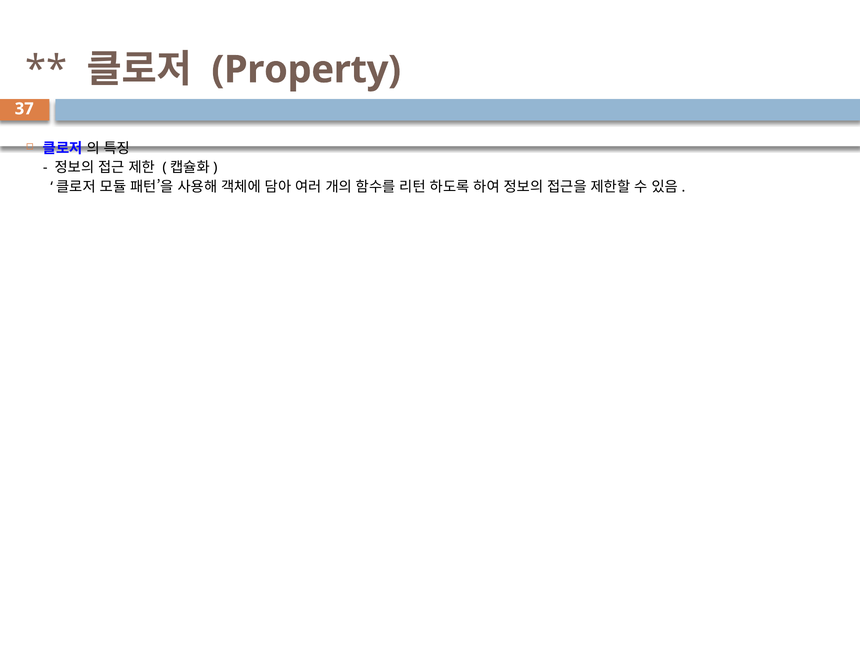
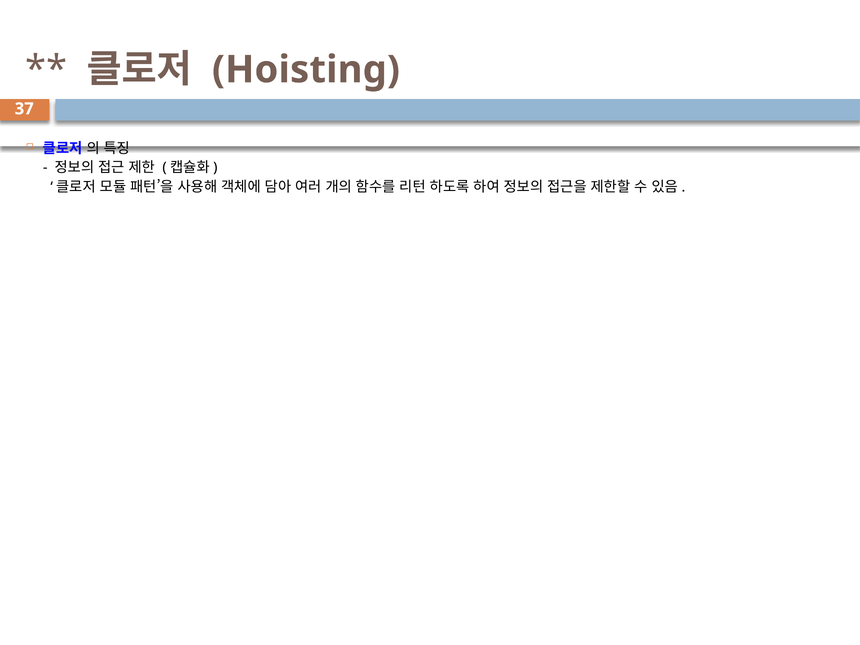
Property: Property -> Hoisting
